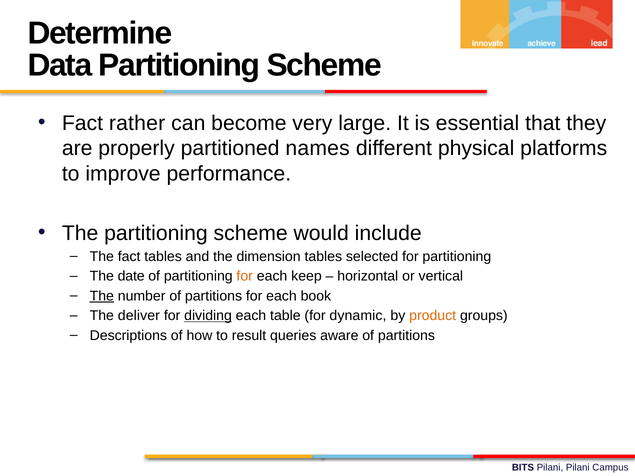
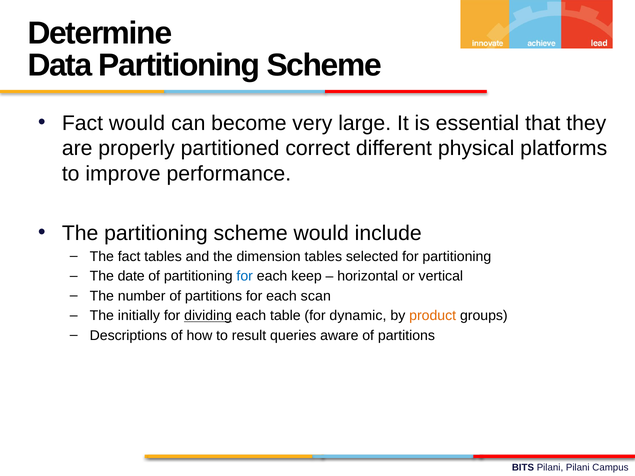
Fact rather: rather -> would
names: names -> correct
for at (245, 276) colour: orange -> blue
The at (102, 296) underline: present -> none
book: book -> scan
deliver: deliver -> initially
